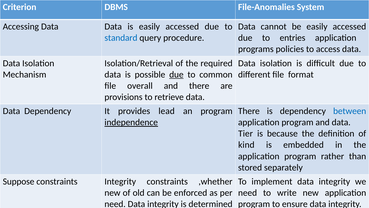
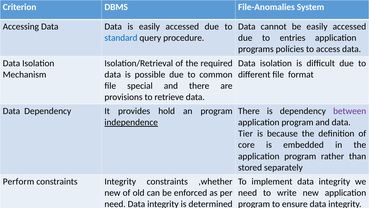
due at (176, 74) underline: present -> none
overall: overall -> special
lead: lead -> hold
between colour: blue -> purple
kind: kind -> core
Suppose: Suppose -> Perform
